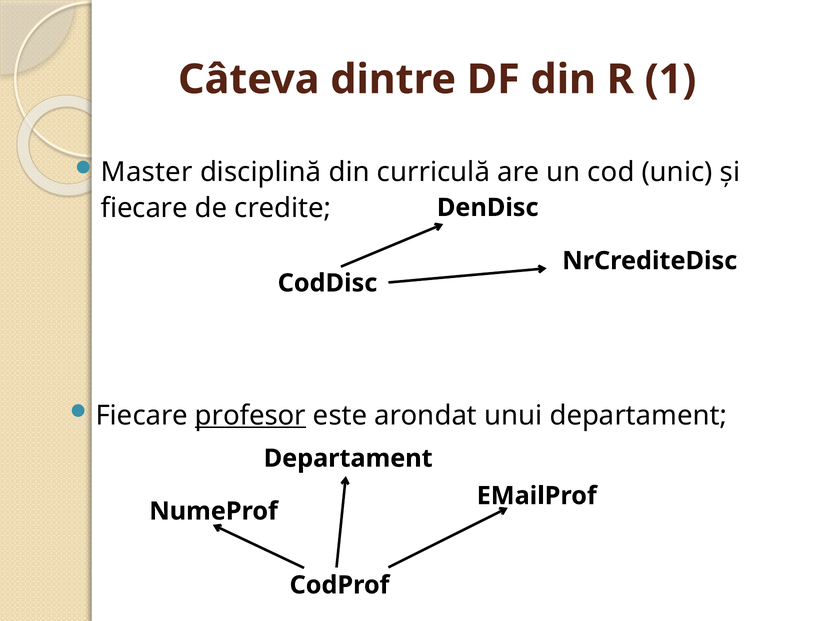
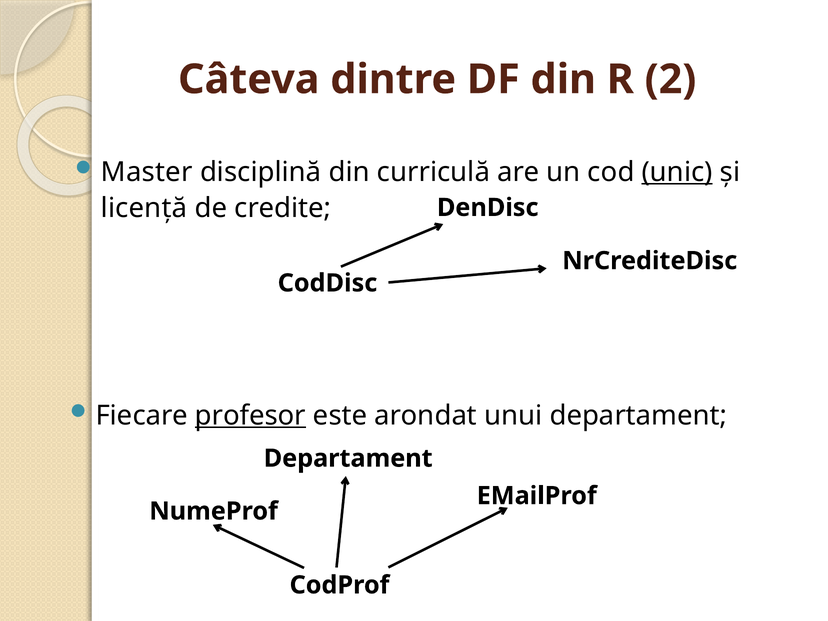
1: 1 -> 2
unic underline: none -> present
fiecare at (144, 208): fiecare -> licenţă
